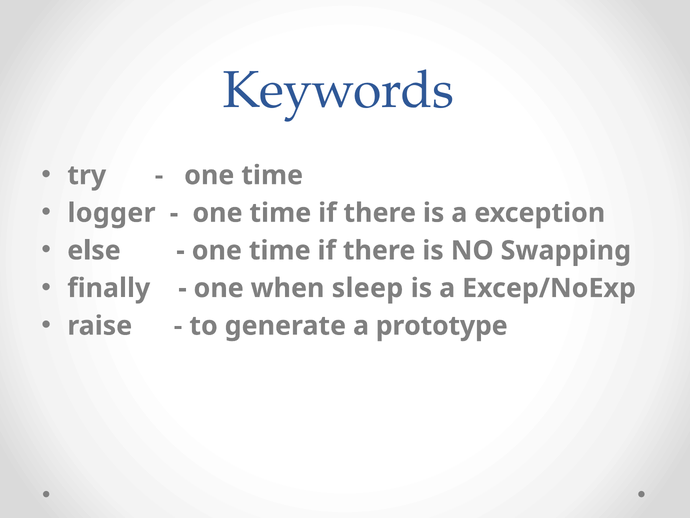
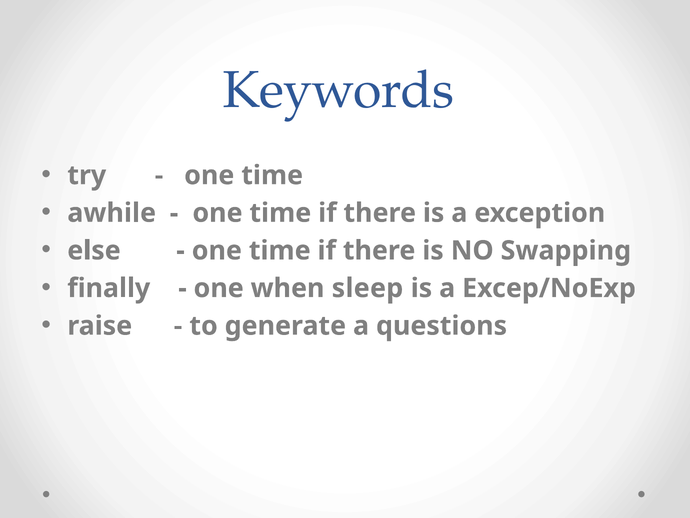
logger: logger -> awhile
prototype: prototype -> questions
